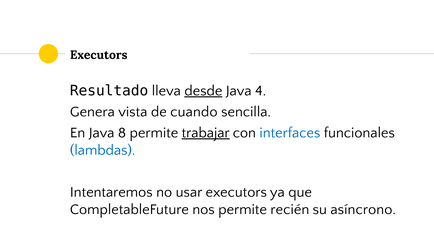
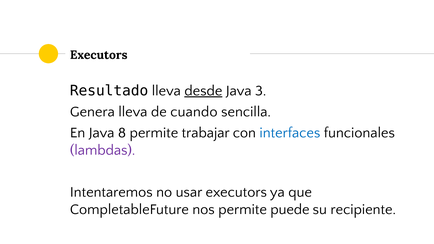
4: 4 -> 3
Genera vista: vista -> lleva
trabajar underline: present -> none
lambdas colour: blue -> purple
recién: recién -> puede
asíncrono: asíncrono -> recipiente
